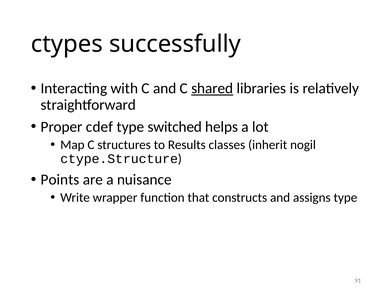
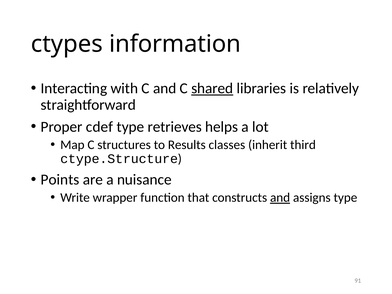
successfully: successfully -> information
switched: switched -> retrieves
nogil: nogil -> third
and at (280, 198) underline: none -> present
